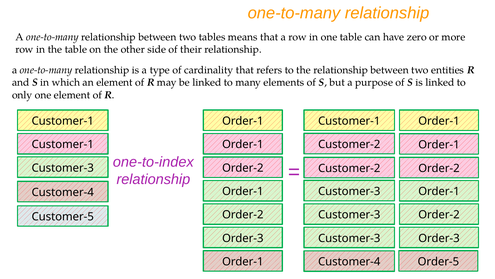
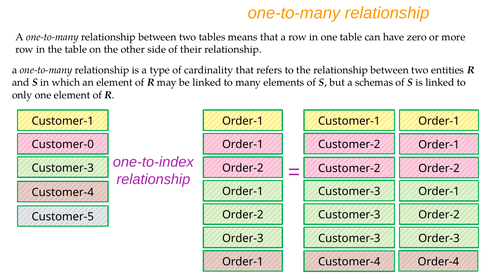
purpose: purpose -> schemas
Customer-1 at (63, 144): Customer-1 -> Customer-0
Order-5: Order-5 -> Order-4
